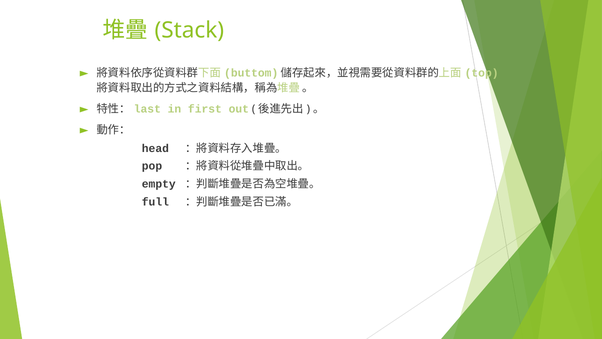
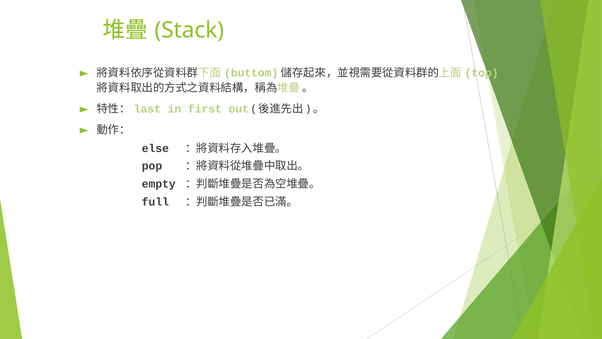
head: head -> else
